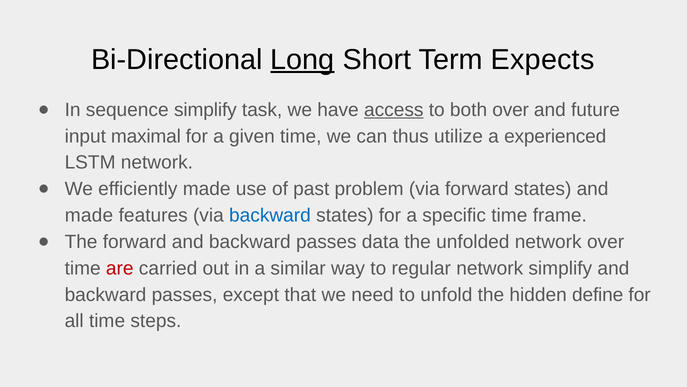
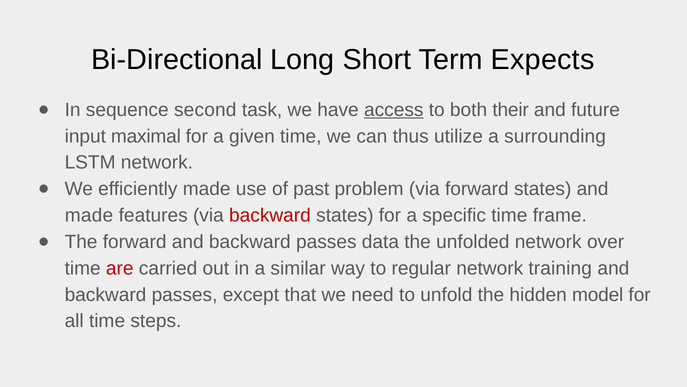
Long underline: present -> none
sequence simplify: simplify -> second
both over: over -> their
experienced: experienced -> surrounding
backward at (270, 215) colour: blue -> red
network simplify: simplify -> training
define: define -> model
